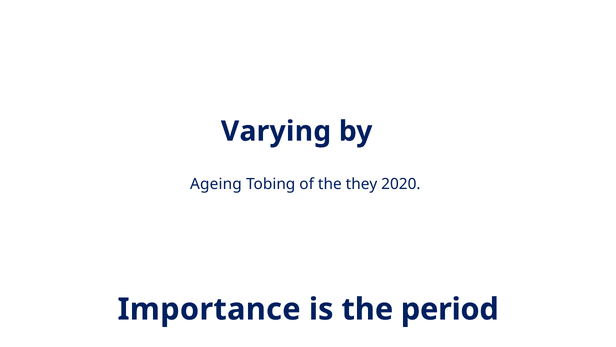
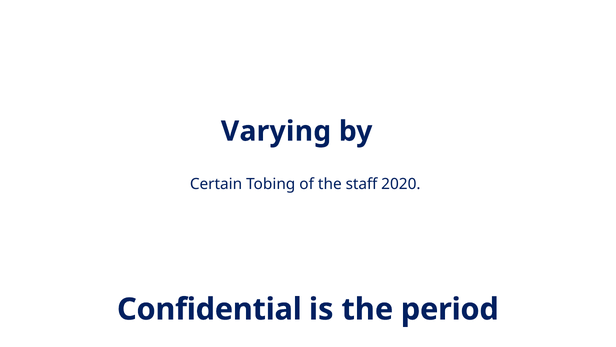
Ageing: Ageing -> Certain
they: they -> staff
Importance: Importance -> Confidential
